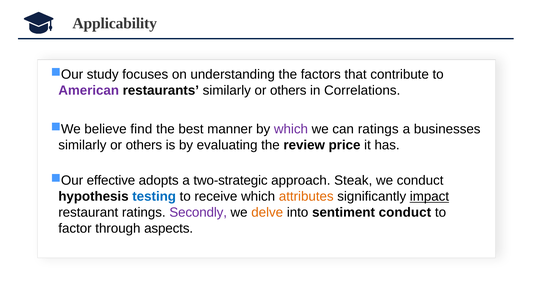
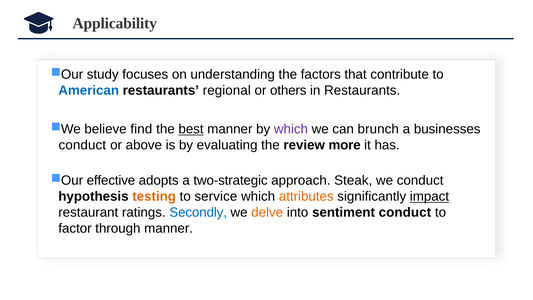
American colour: purple -> blue
restaurants similarly: similarly -> regional
in Correlations: Correlations -> Restaurants
best underline: none -> present
can ratings: ratings -> brunch
similarly at (82, 145): similarly -> conduct
others at (144, 145): others -> above
price: price -> more
testing colour: blue -> orange
receive: receive -> service
Secondly colour: purple -> blue
through aspects: aspects -> manner
